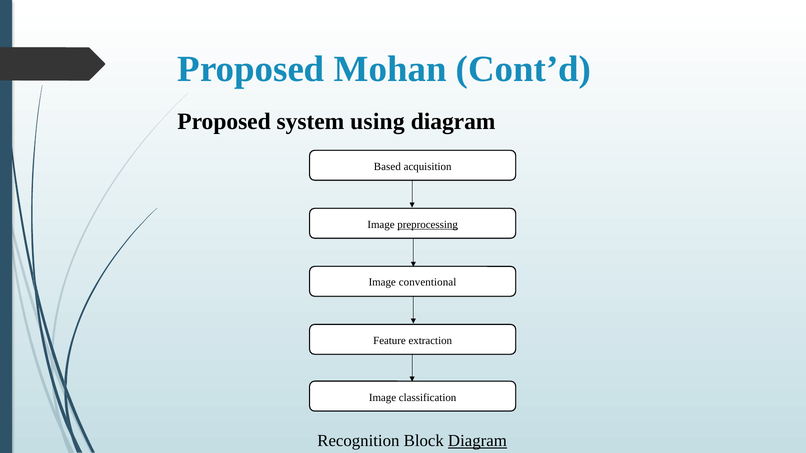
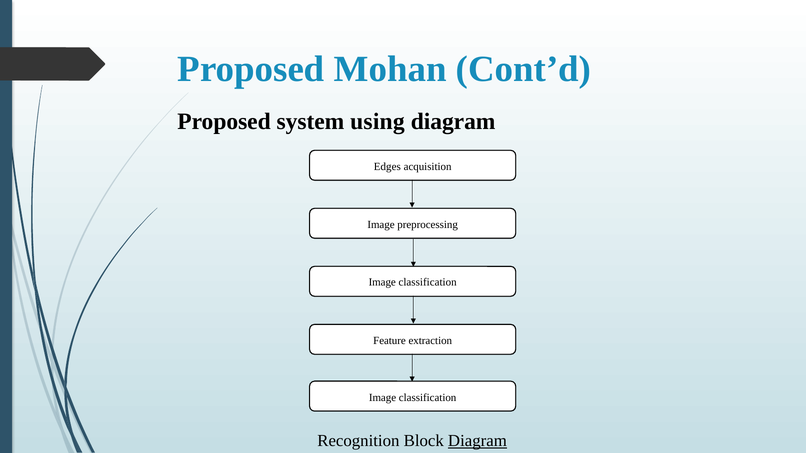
Based: Based -> Edges
preprocessing underline: present -> none
conventional at (428, 282): conventional -> classification
